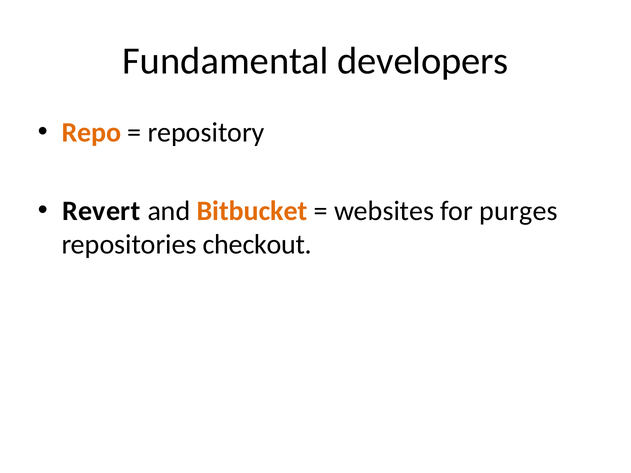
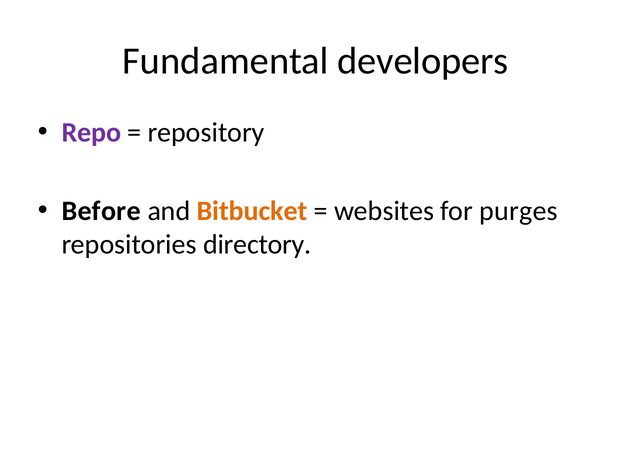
Repo colour: orange -> purple
Revert: Revert -> Before
checkout: checkout -> directory
